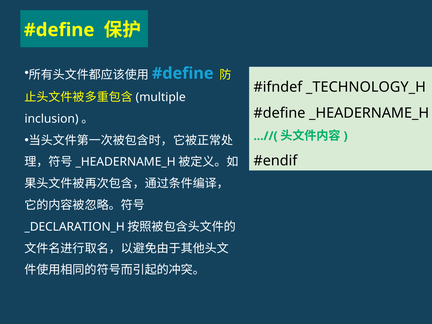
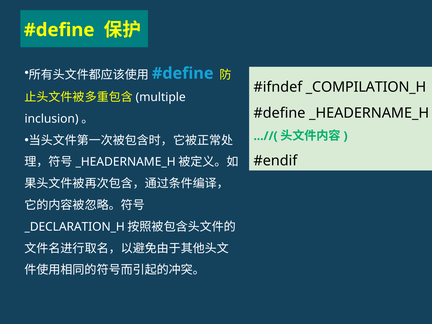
_TECHNOLOGY_H: _TECHNOLOGY_H -> _COMPILATION_H
